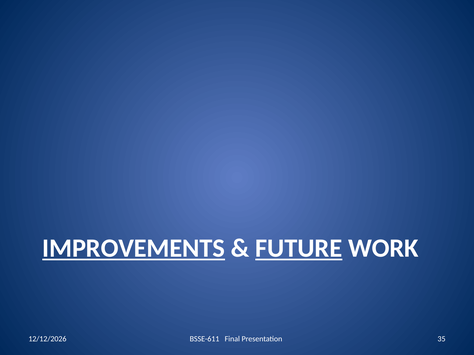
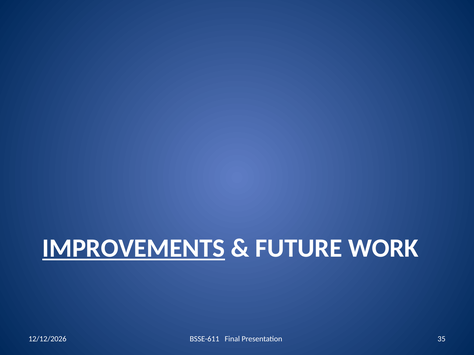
FUTURE underline: present -> none
